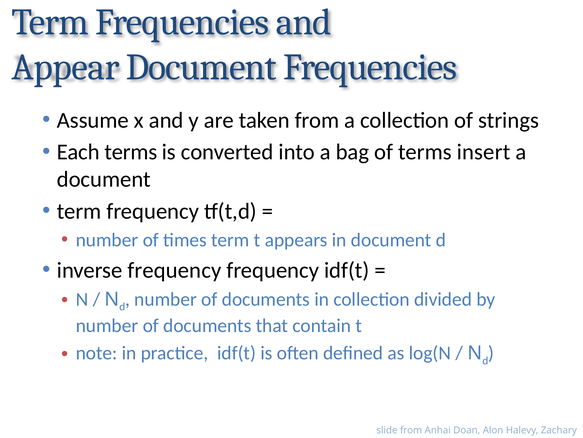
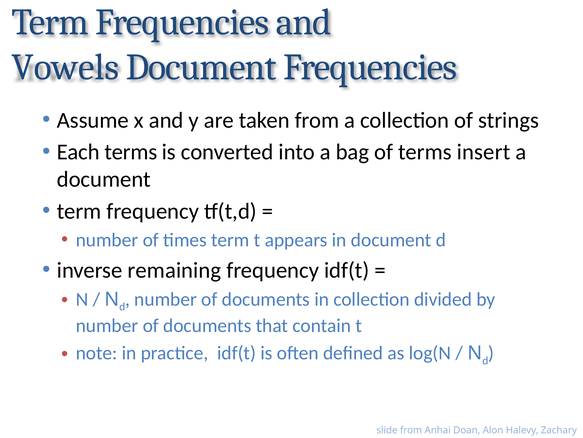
Appear: Appear -> Vowels
inverse frequency: frequency -> remaining
